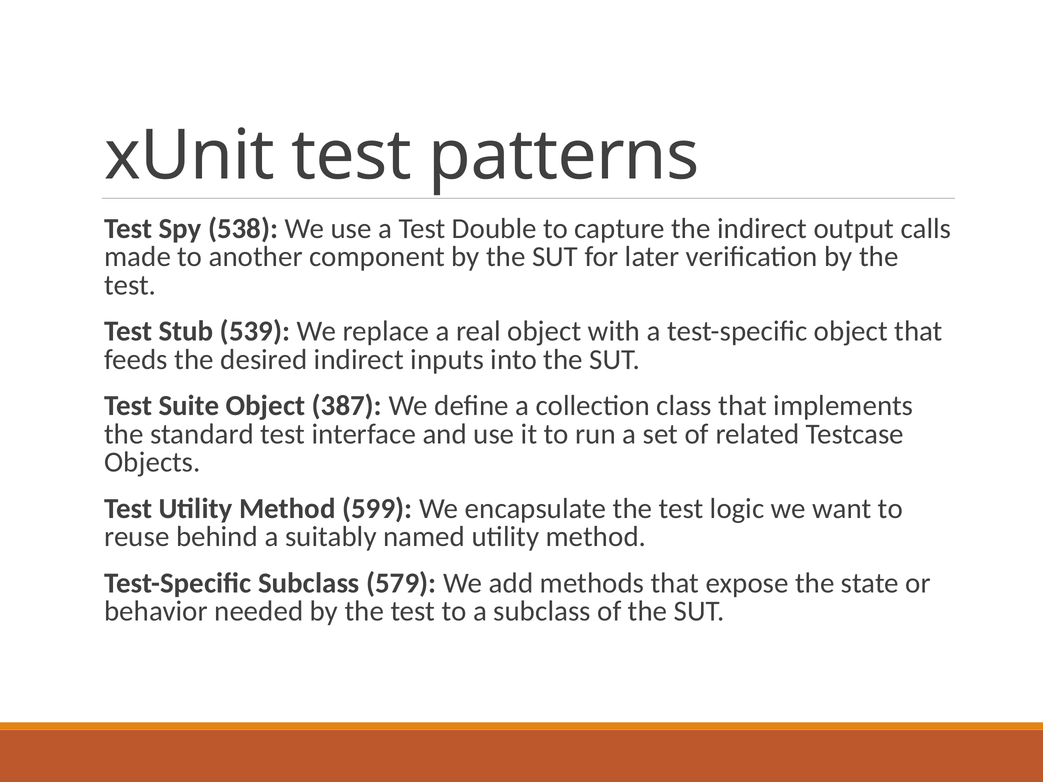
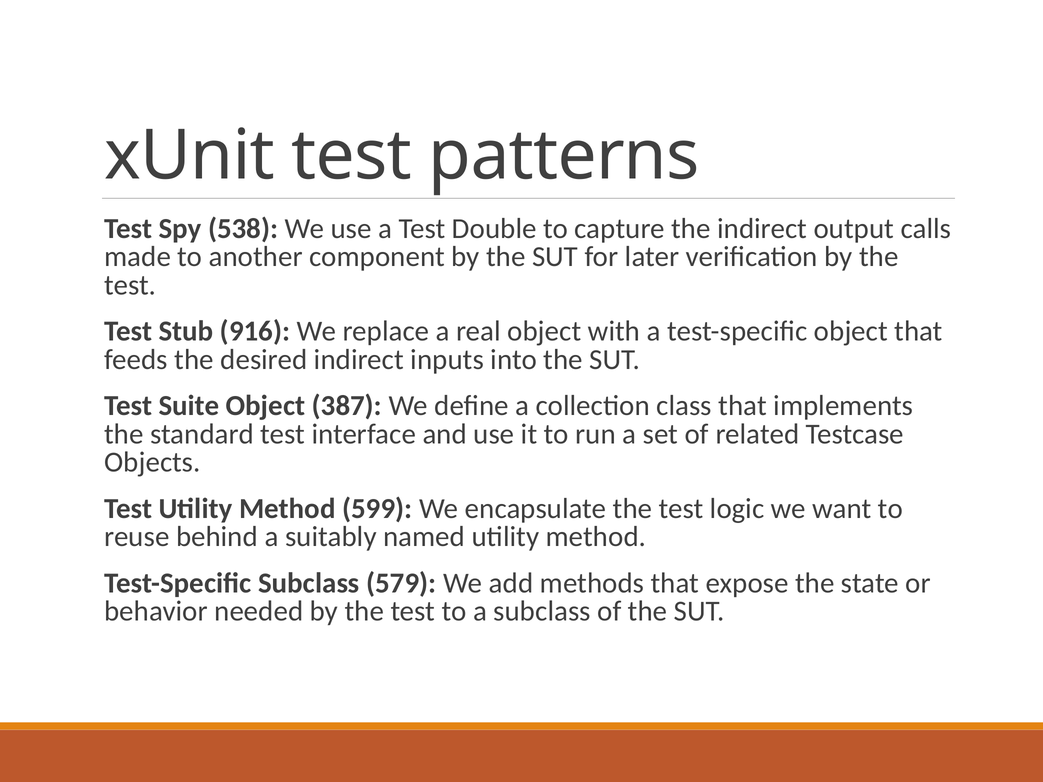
539: 539 -> 916
